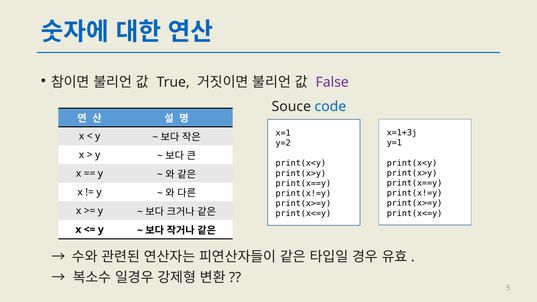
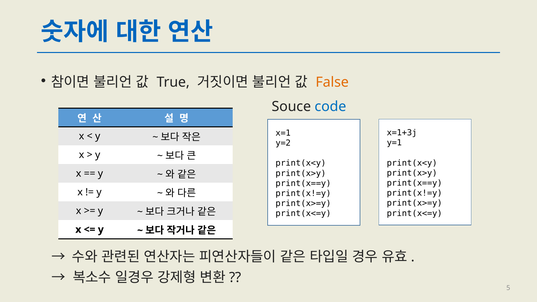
False colour: purple -> orange
